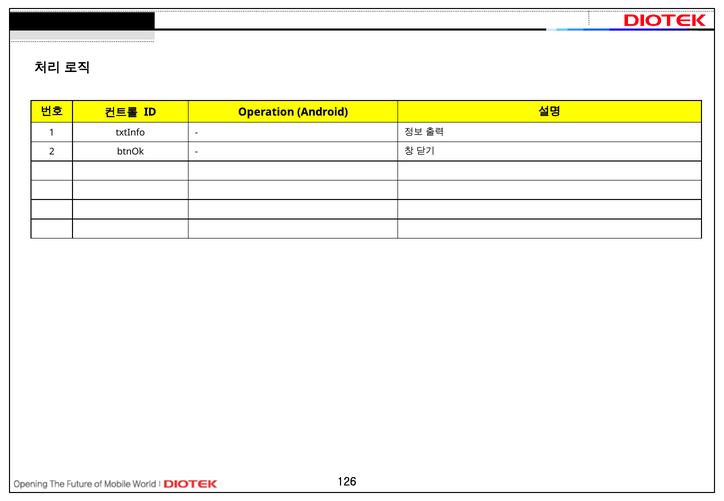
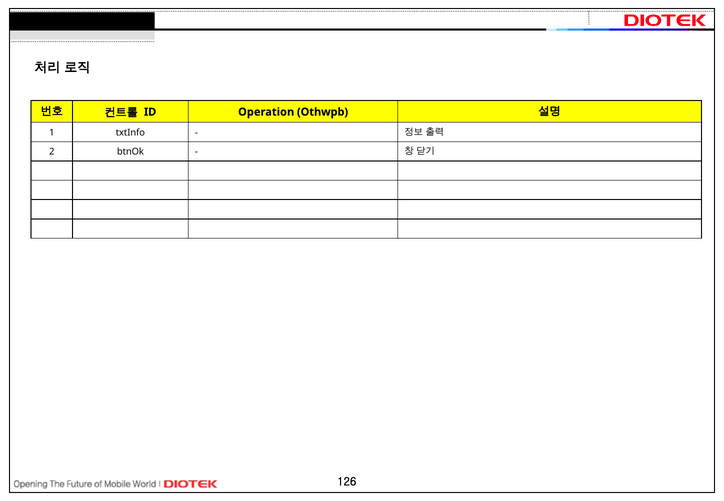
Android: Android -> Othwpb
